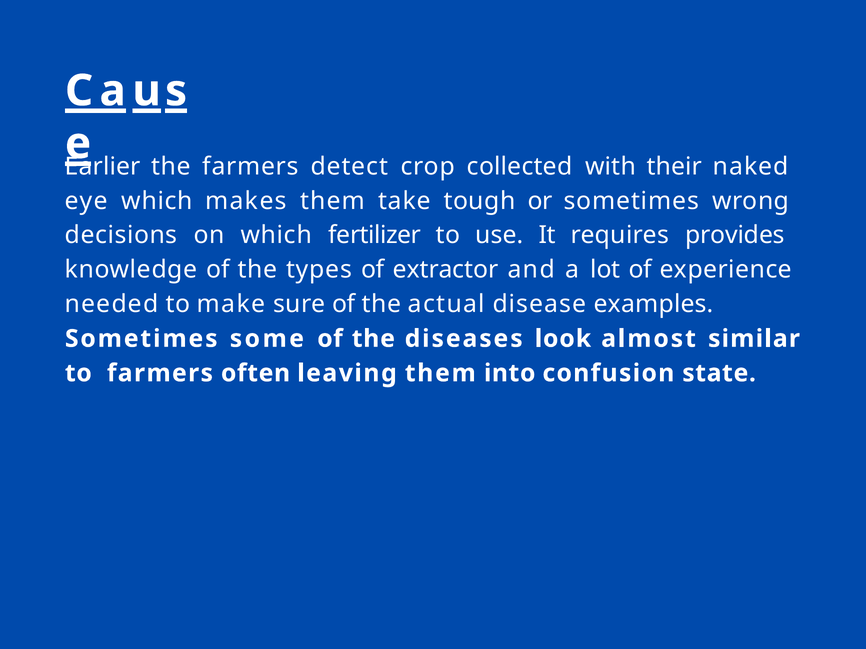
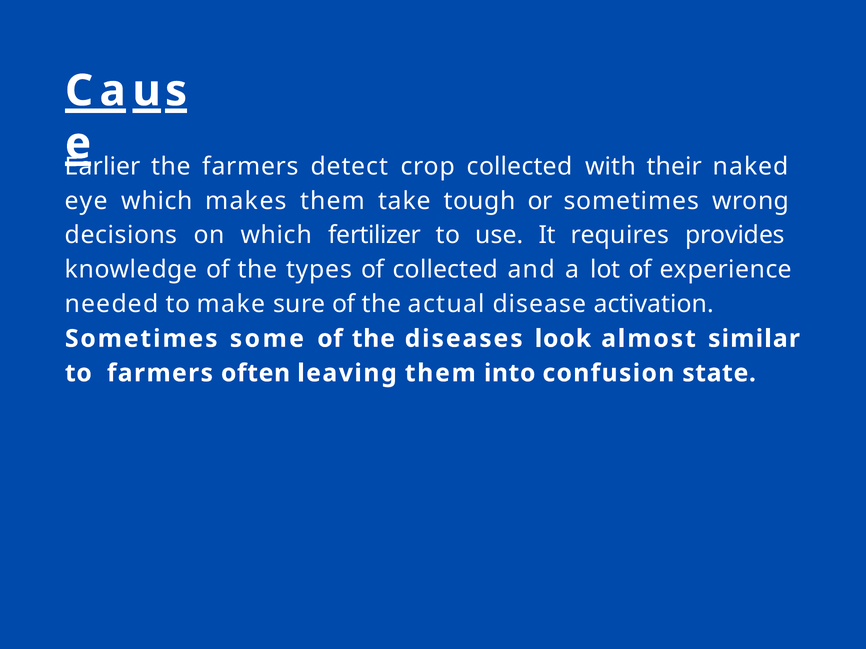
of extractor: extractor -> collected
examples: examples -> activation
